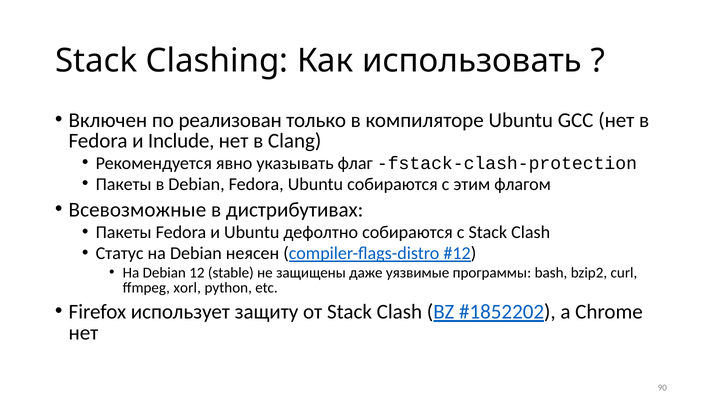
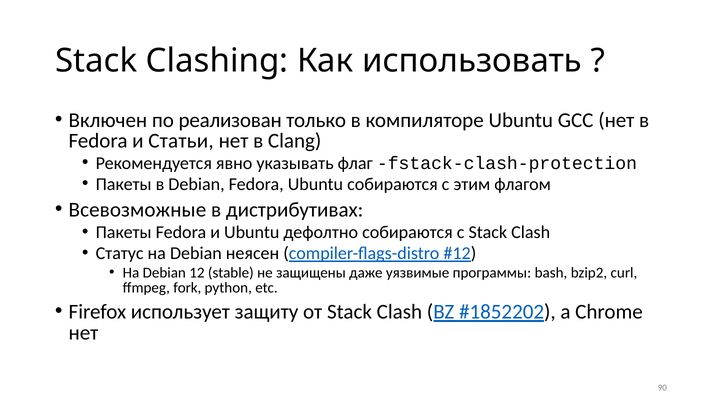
Include: Include -> Статьи
xorl: xorl -> fork
